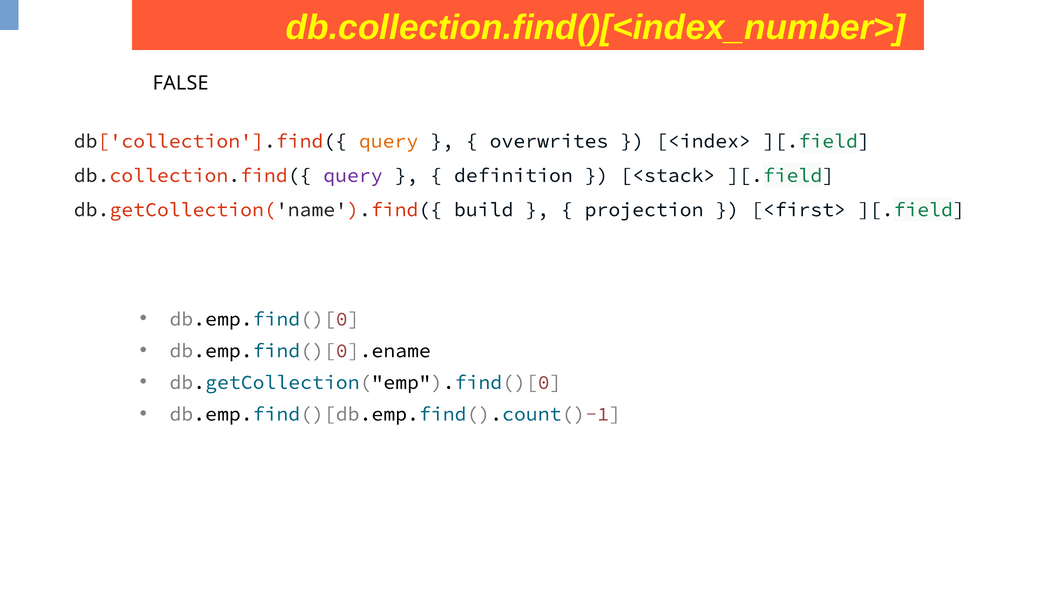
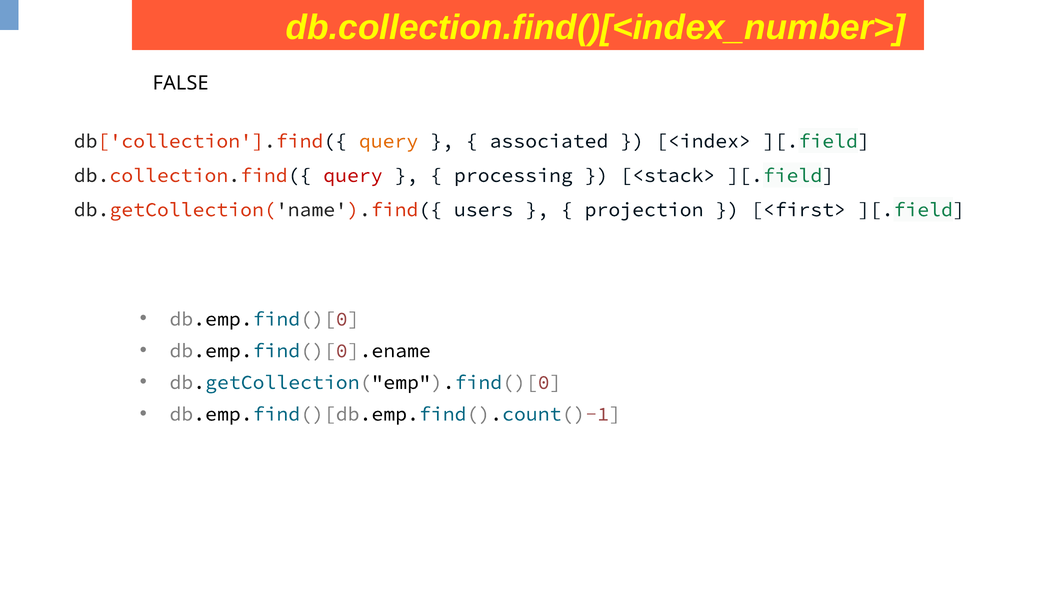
overwrites: overwrites -> associated
query at (353, 175) colour: purple -> red
definition: definition -> processing
build: build -> users
